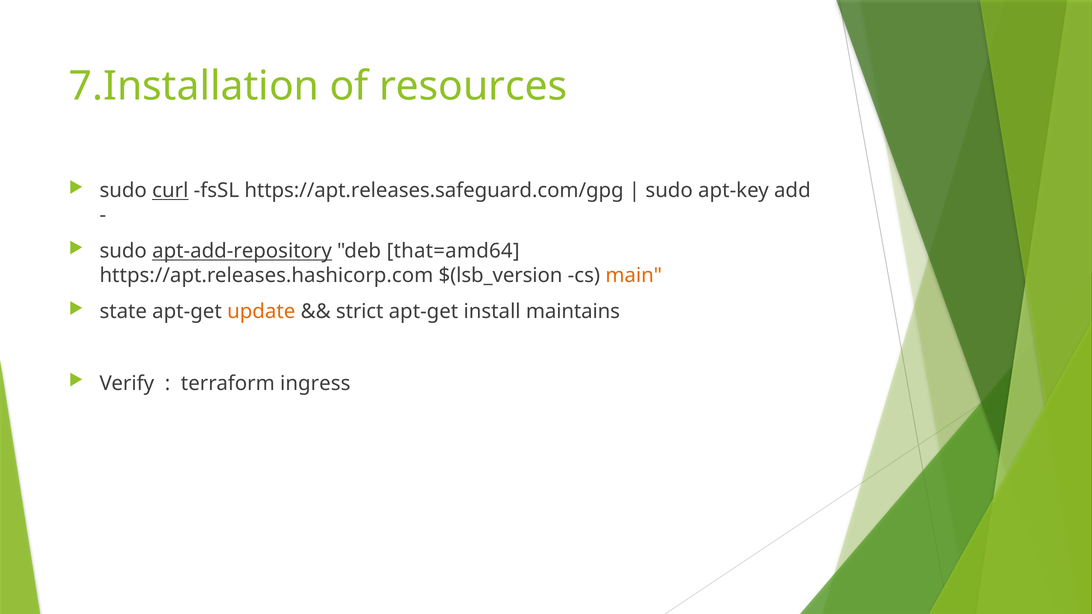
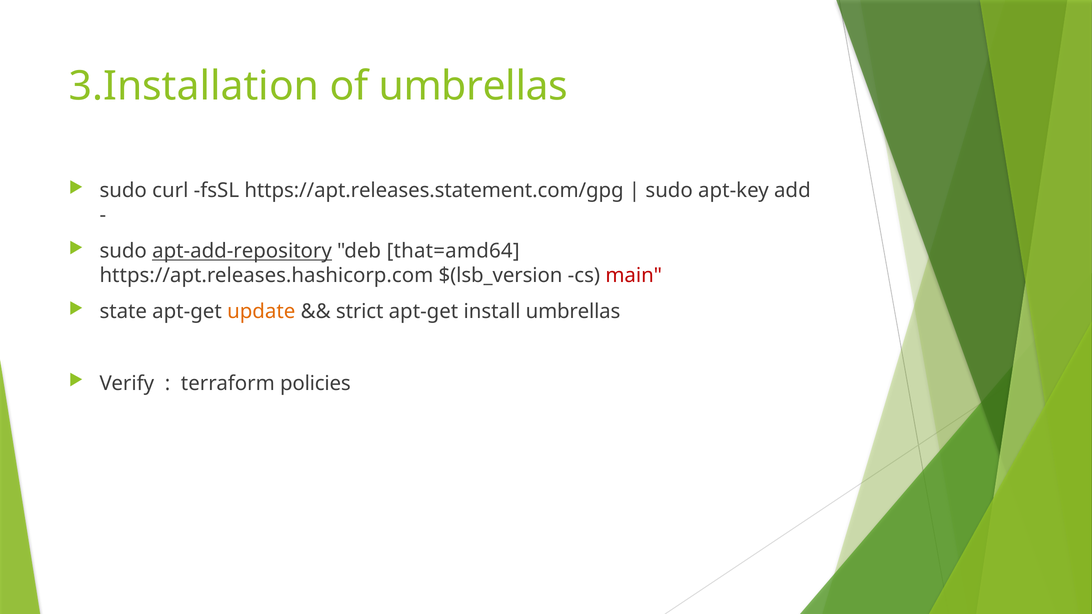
7.Installation: 7.Installation -> 3.Installation
of resources: resources -> umbrellas
curl underline: present -> none
https://apt.releases.safeguard.com/gpg: https://apt.releases.safeguard.com/gpg -> https://apt.releases.statement.com/gpg
main colour: orange -> red
install maintains: maintains -> umbrellas
ingress: ingress -> policies
